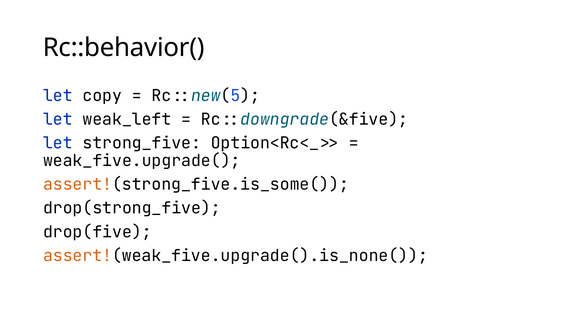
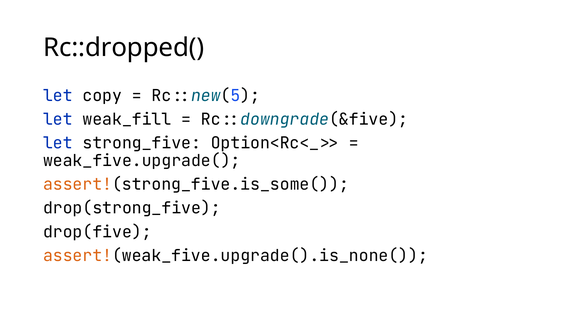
Rc::behavior(: Rc::behavior( -> Rc::dropped(
weak_left: weak_left -> weak_fill
